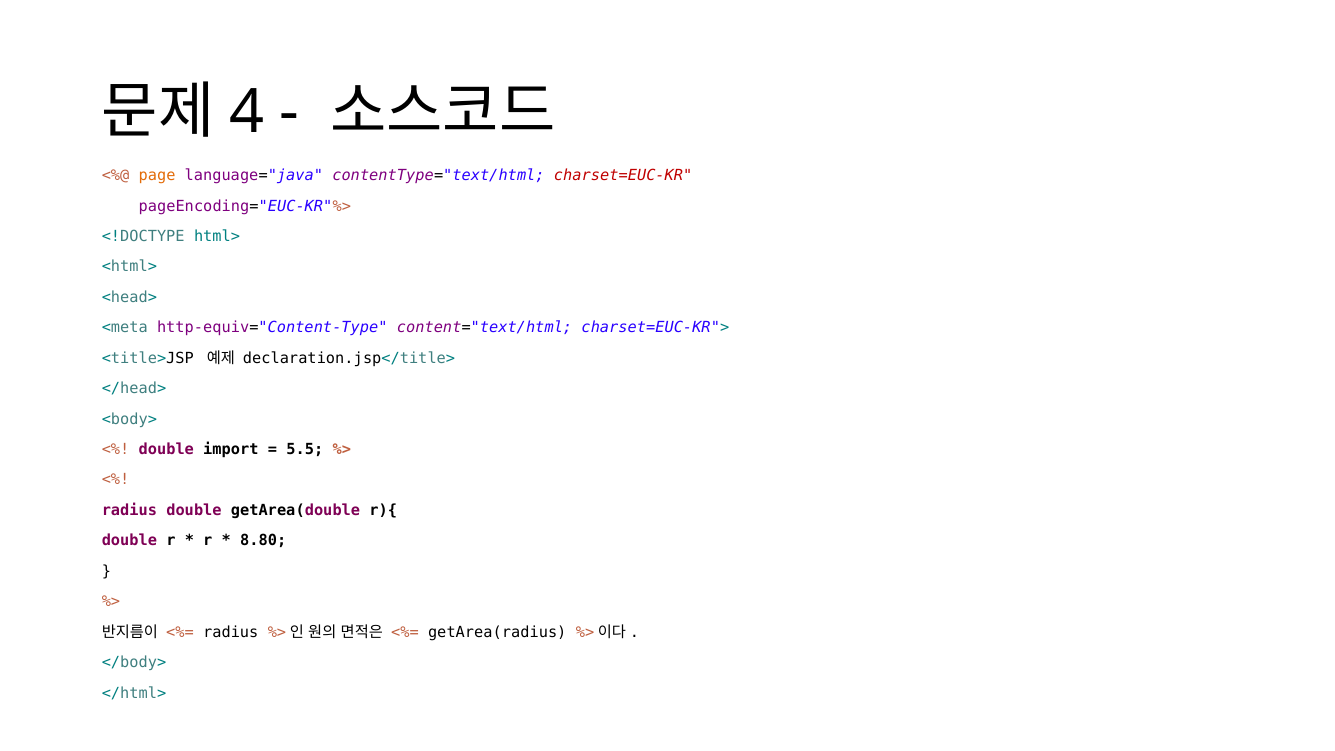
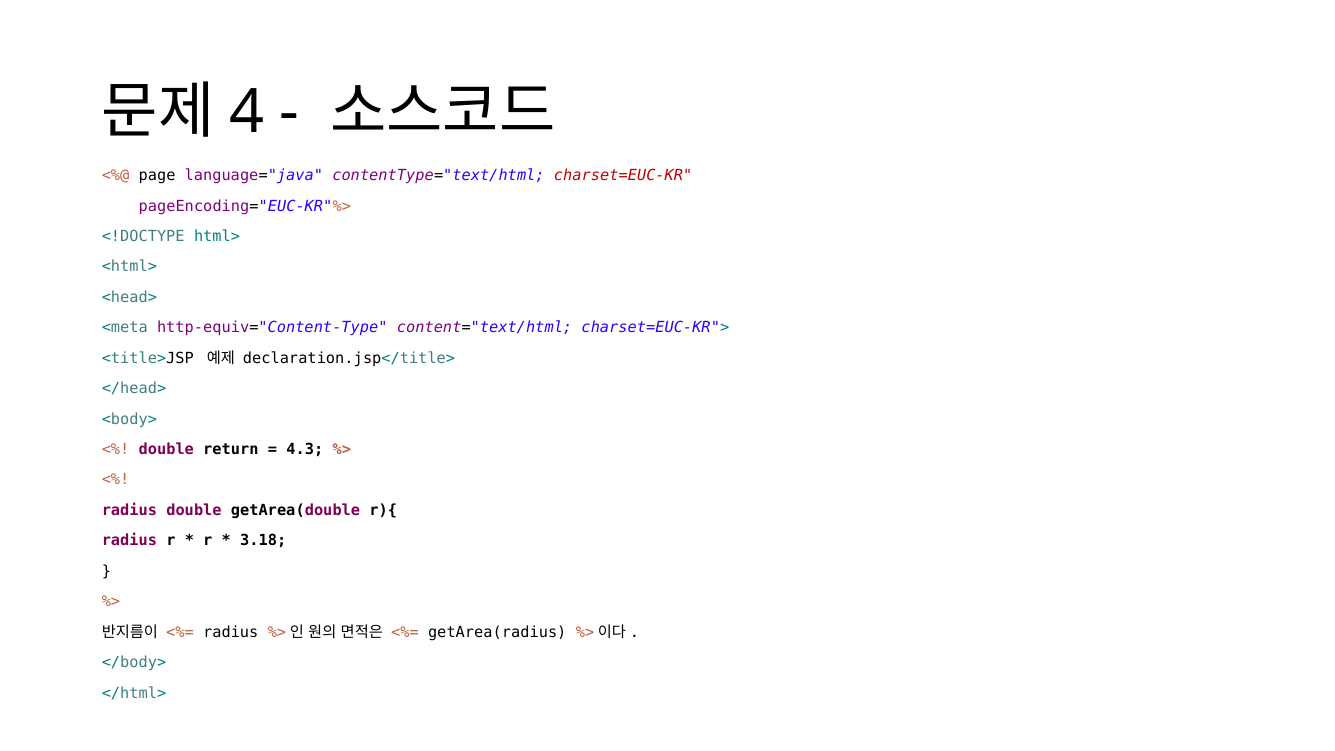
page colour: orange -> black
import: import -> return
5.5: 5.5 -> 4.3
double at (129, 541): double -> radius
8.80: 8.80 -> 3.18
